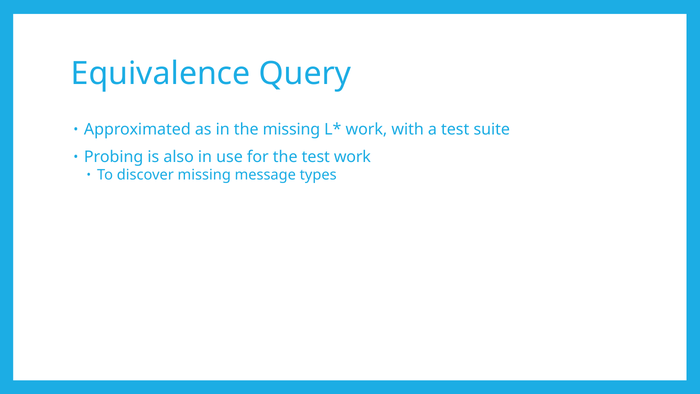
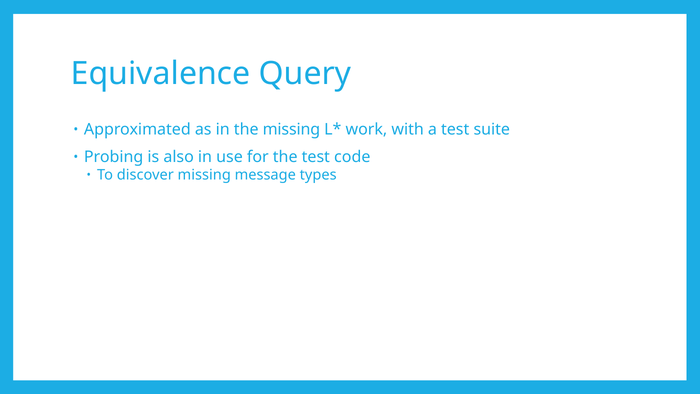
test work: work -> code
